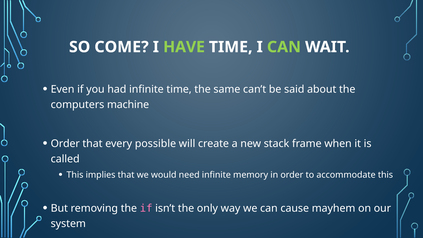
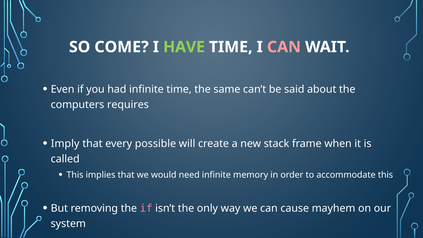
CAN at (284, 47) colour: light green -> pink
machine: machine -> requires
Order at (65, 144): Order -> Imply
